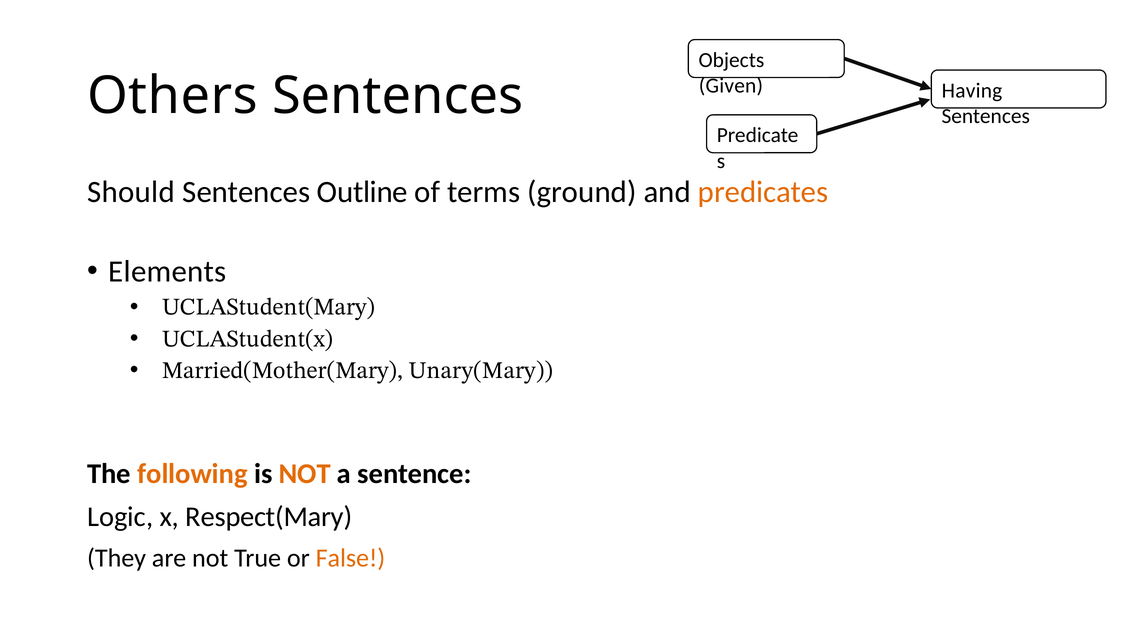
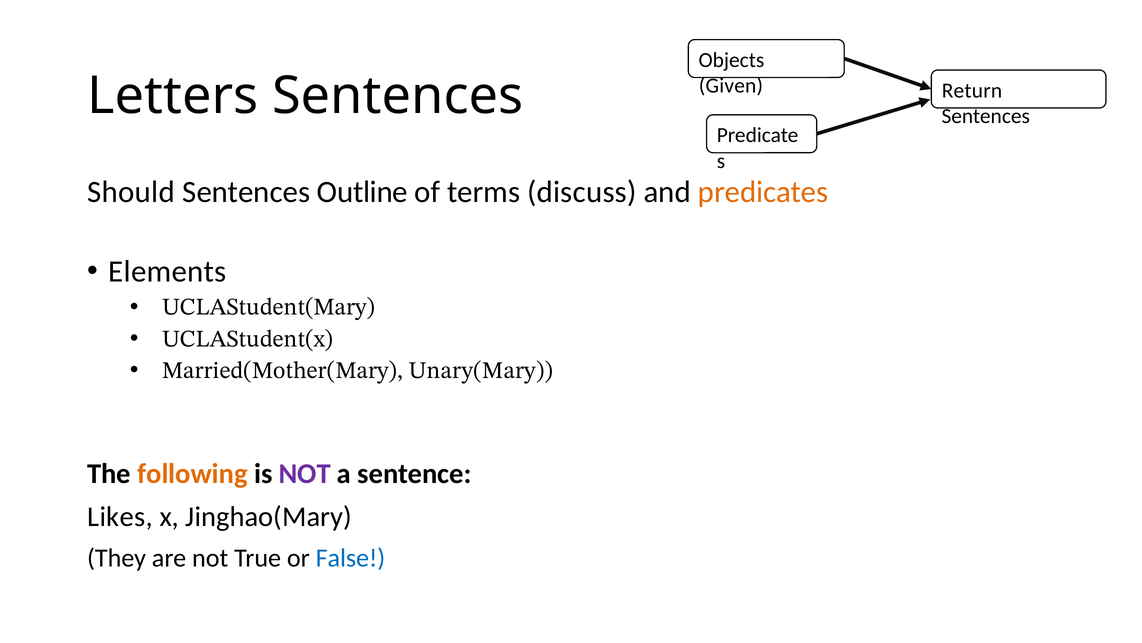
Others: Others -> Letters
Having: Having -> Return
ground: ground -> discuss
NOT at (305, 473) colour: orange -> purple
Logic: Logic -> Likes
Respect(Mary: Respect(Mary -> Jinghao(Mary
False colour: orange -> blue
